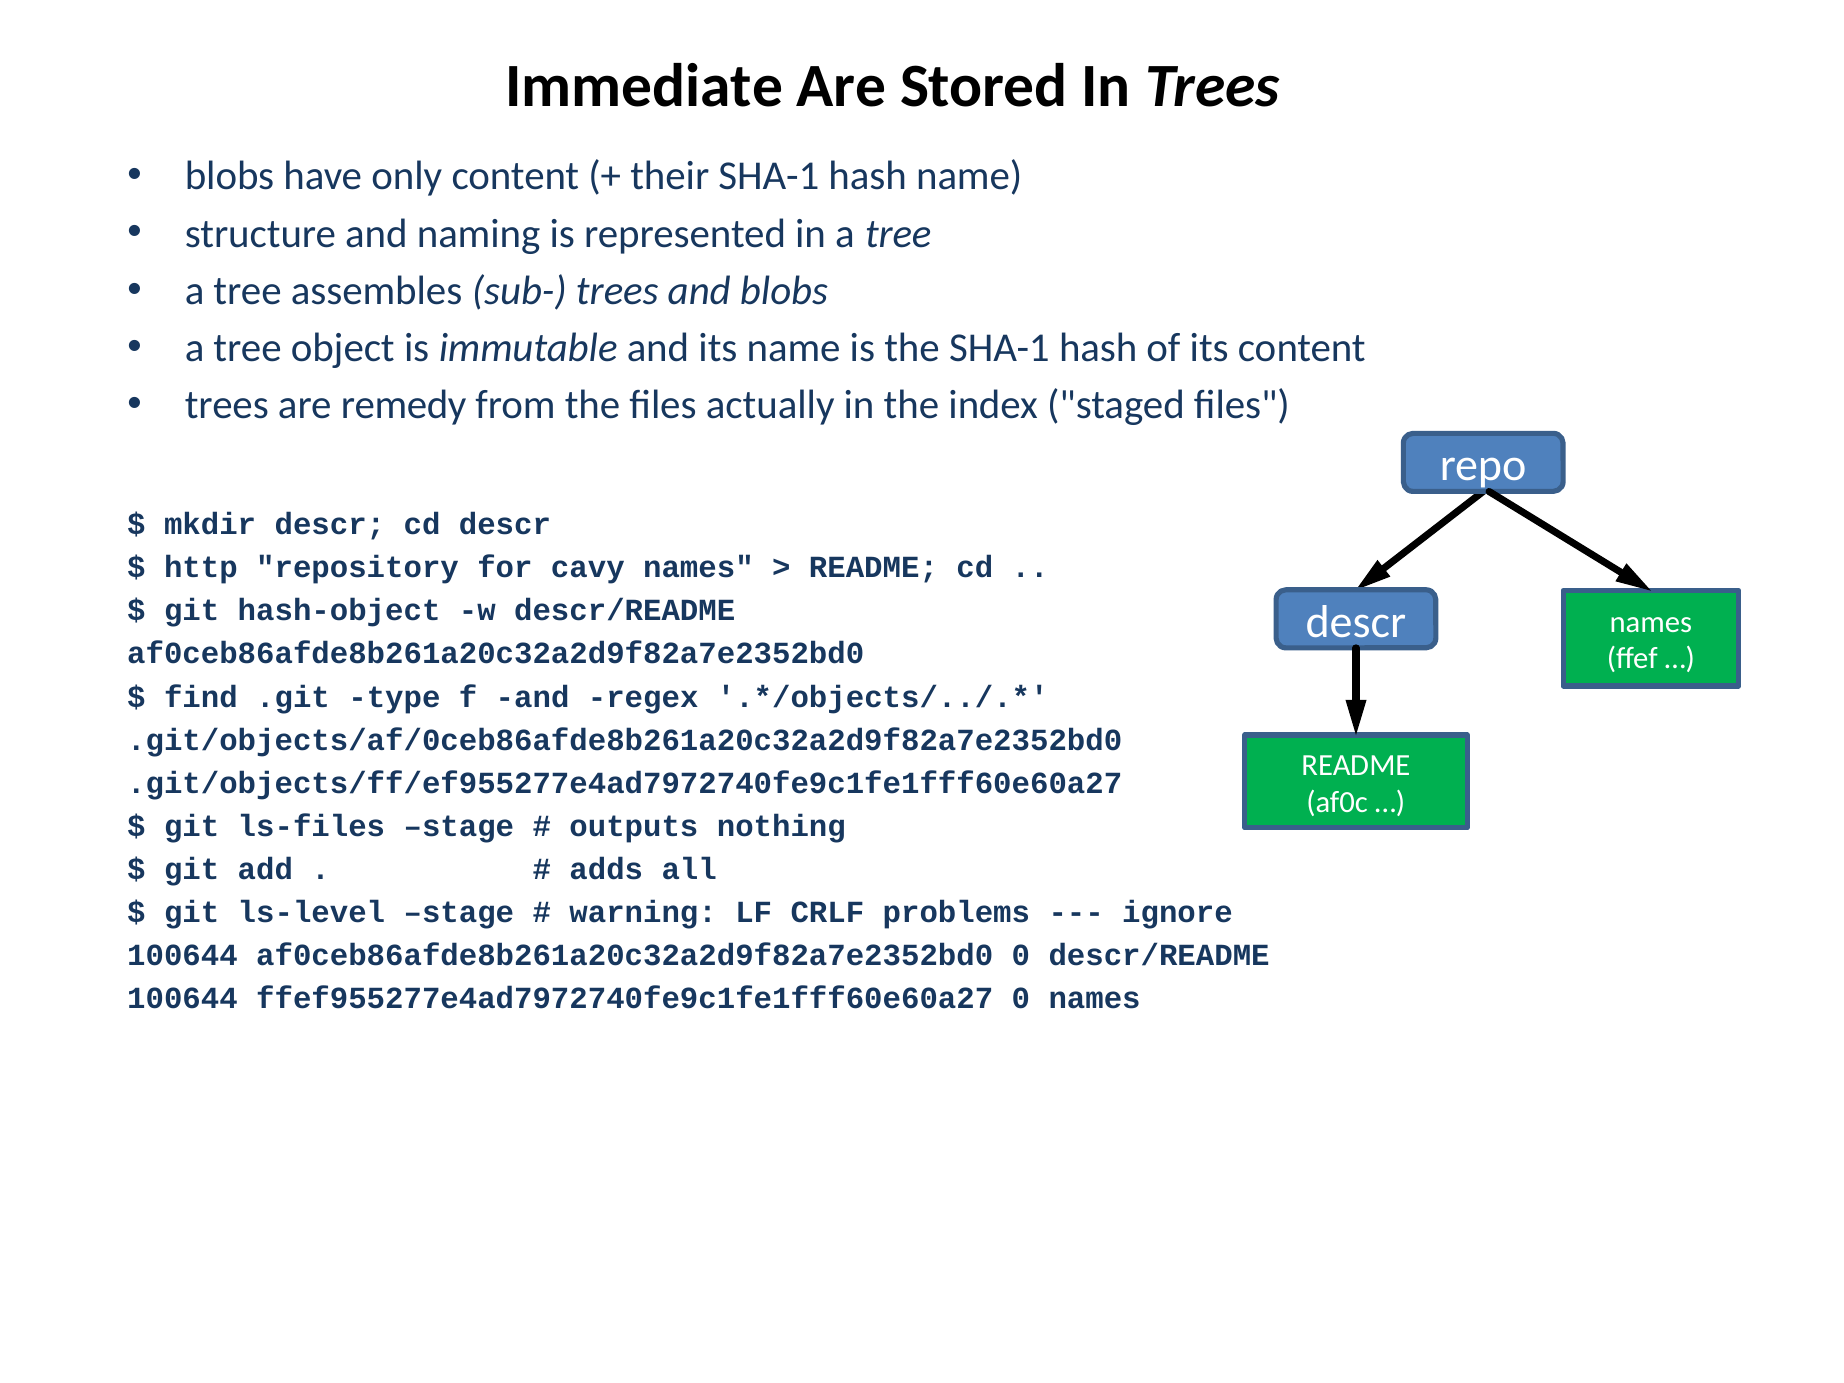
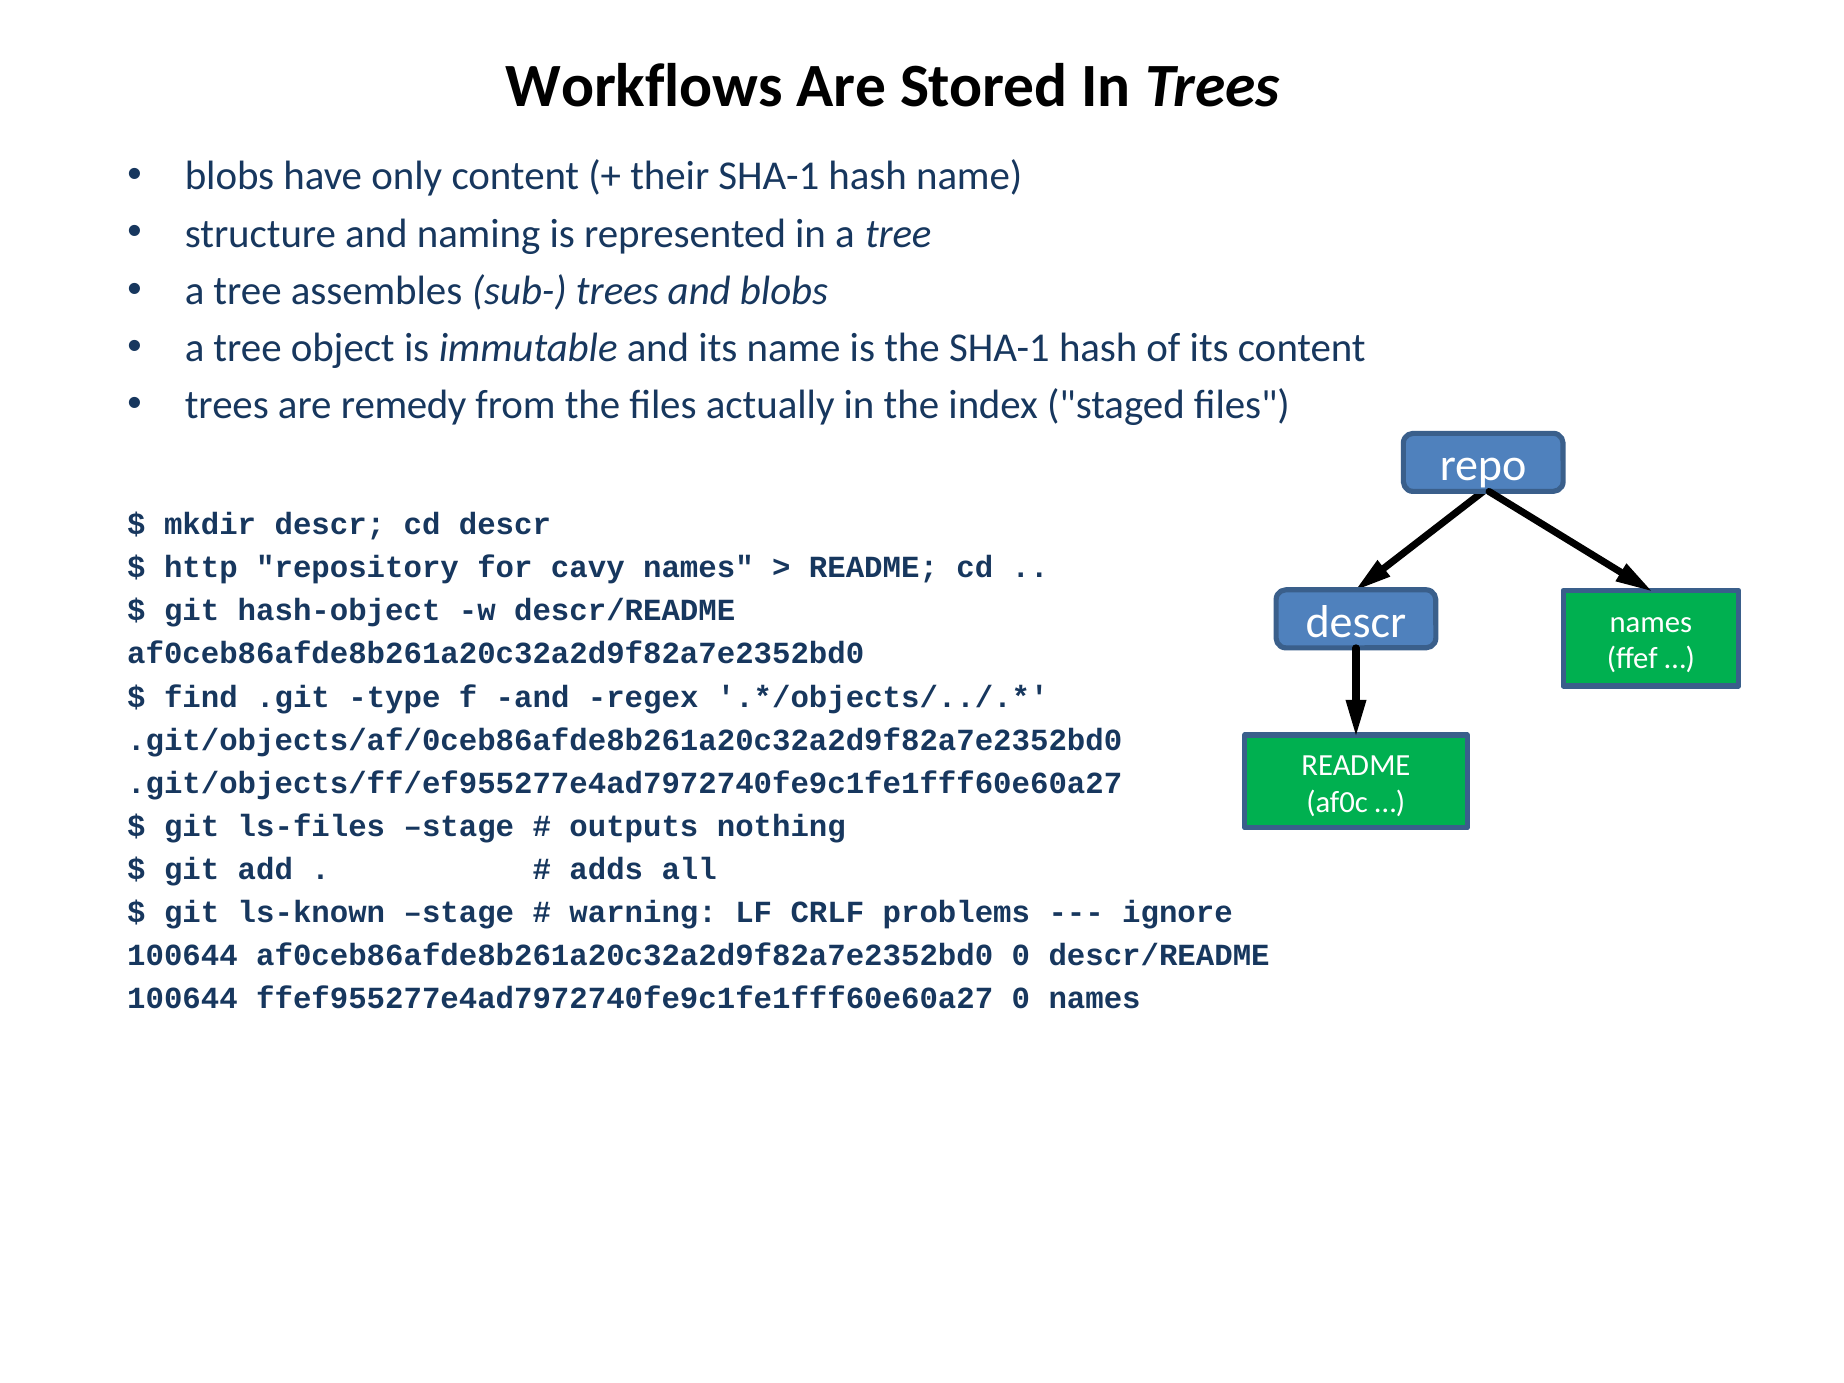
Immediate: Immediate -> Workflows
ls-level: ls-level -> ls-known
